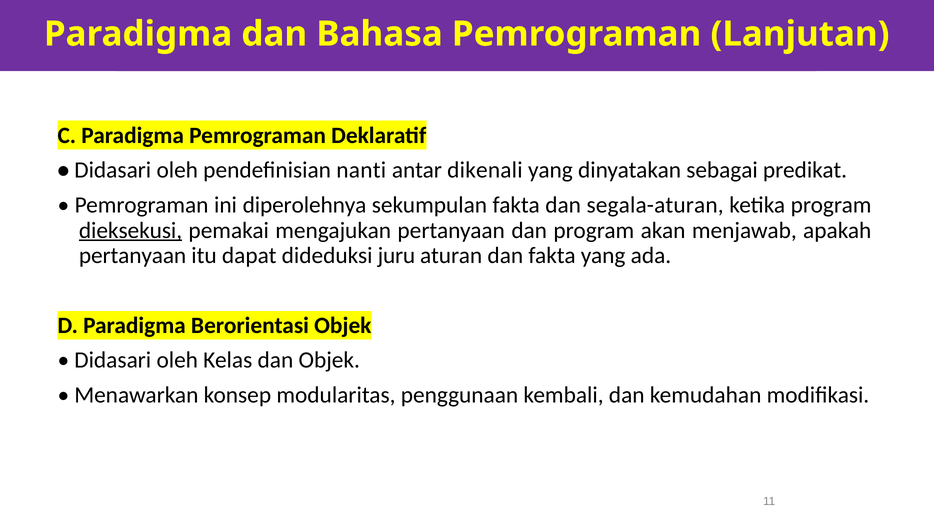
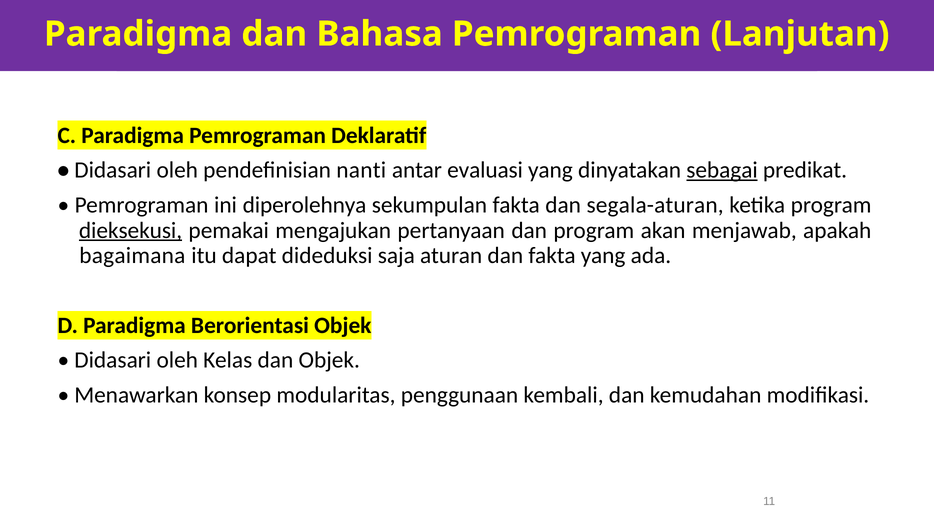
dikenali: dikenali -> evaluasi
sebagai underline: none -> present
pertanyaan at (133, 256): pertanyaan -> bagaimana
juru: juru -> saja
